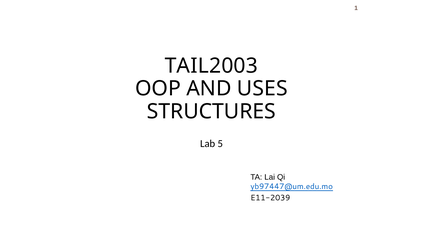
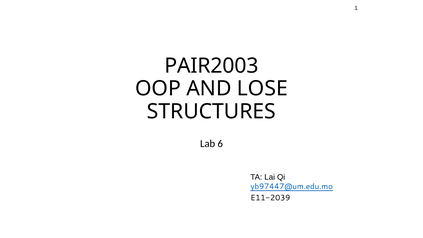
TAIL2003: TAIL2003 -> PAIR2003
USES: USES -> LOSE
5: 5 -> 6
